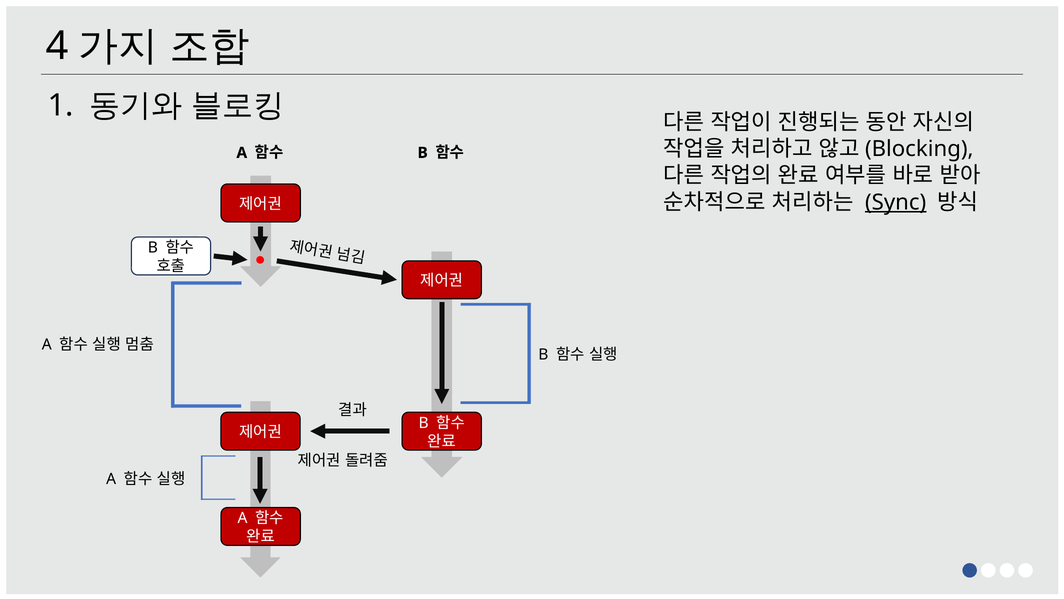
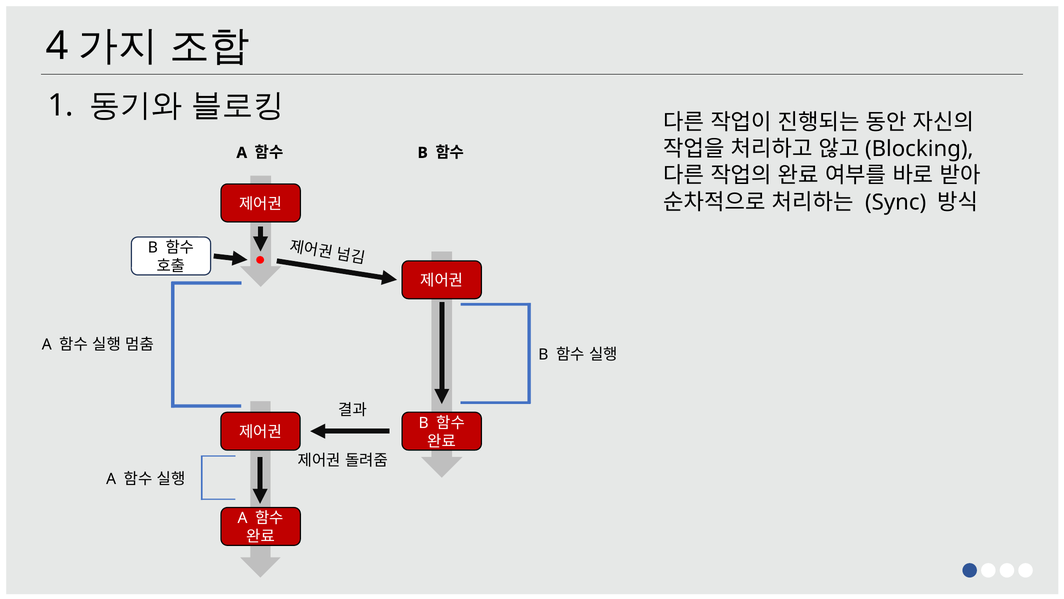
Sync underline: present -> none
